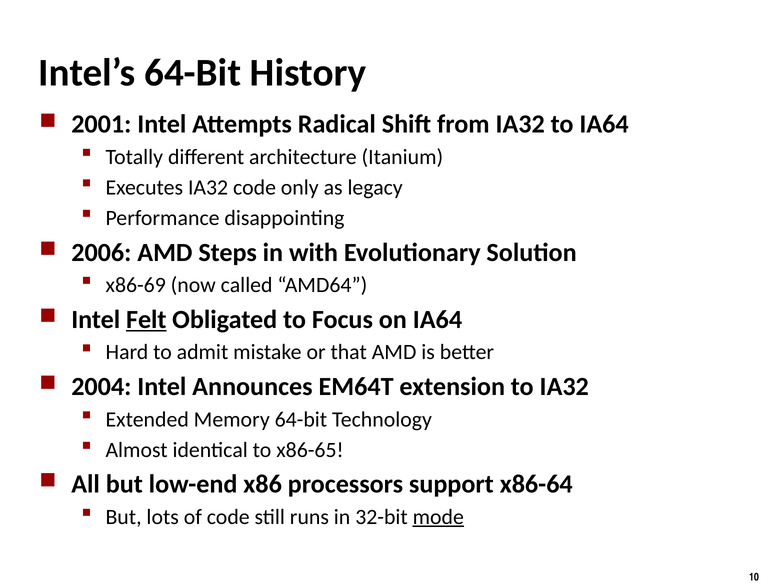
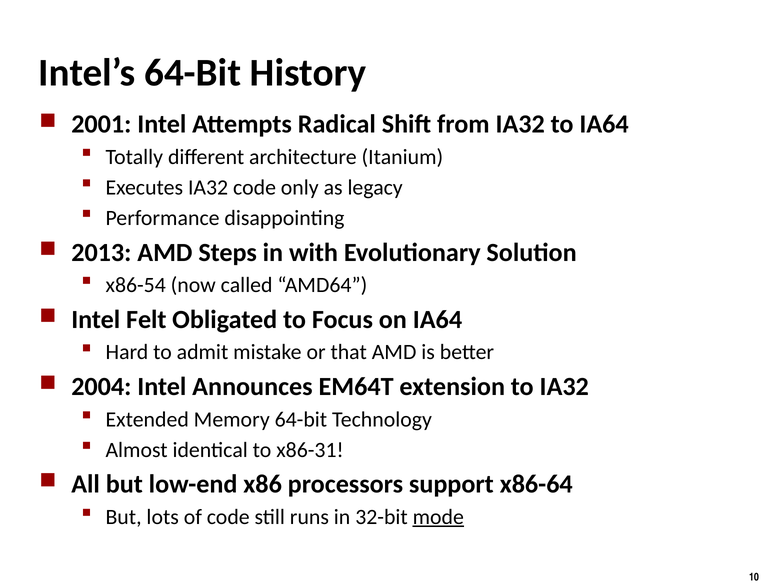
2006: 2006 -> 2013
x86-69: x86-69 -> x86-54
Felt underline: present -> none
x86-65: x86-65 -> x86-31
